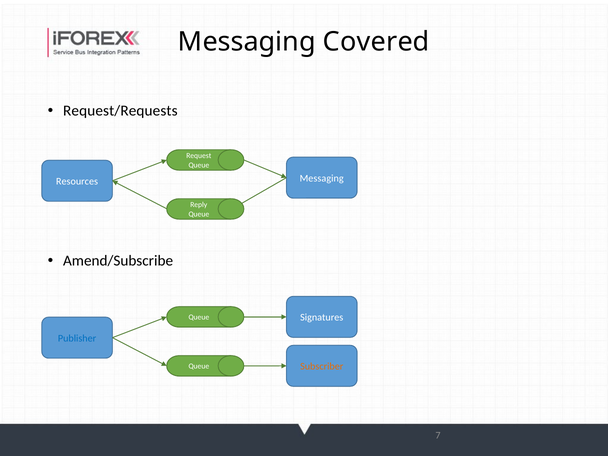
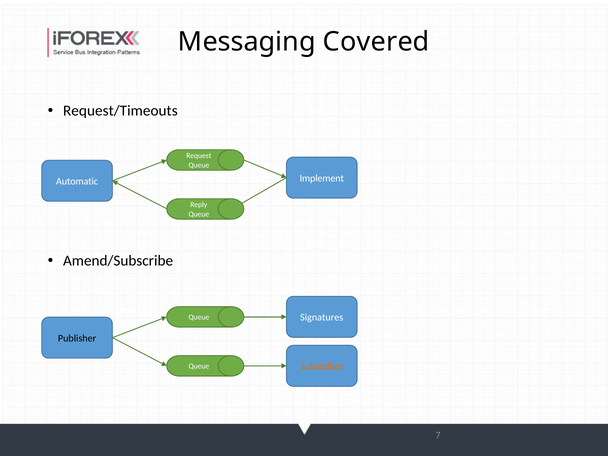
Request/Requests: Request/Requests -> Request/Timeouts
Messaging at (322, 178): Messaging -> Implement
Resources: Resources -> Automatic
Publisher colour: blue -> black
